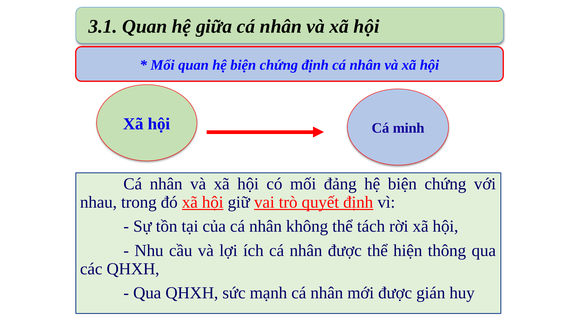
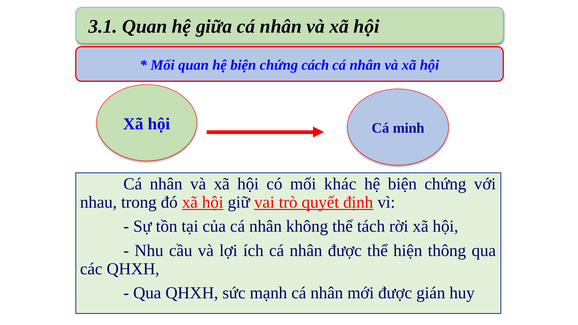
chứng định: định -> cách
đảng: đảng -> khác
